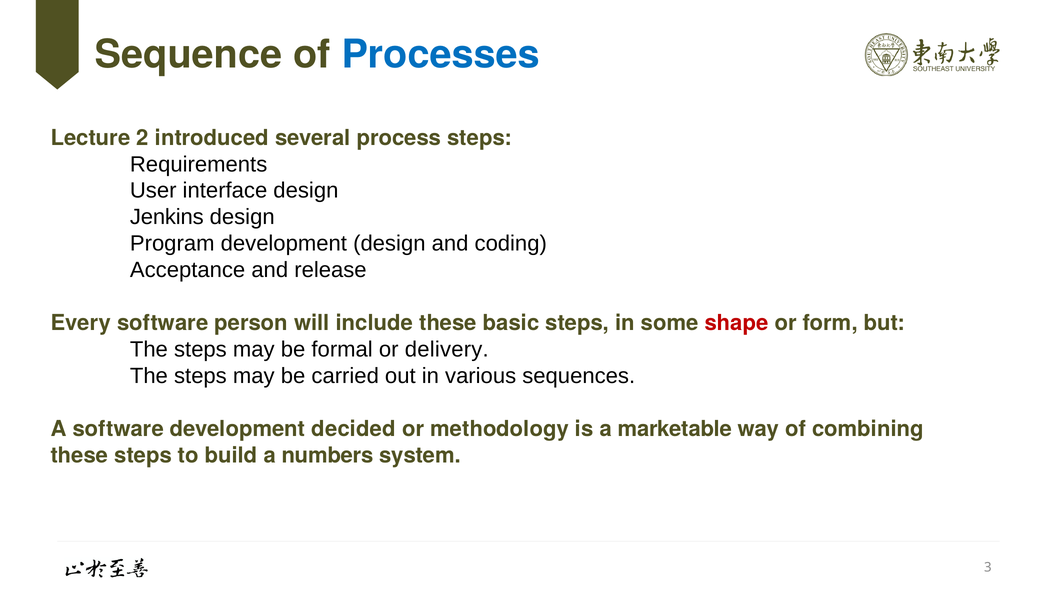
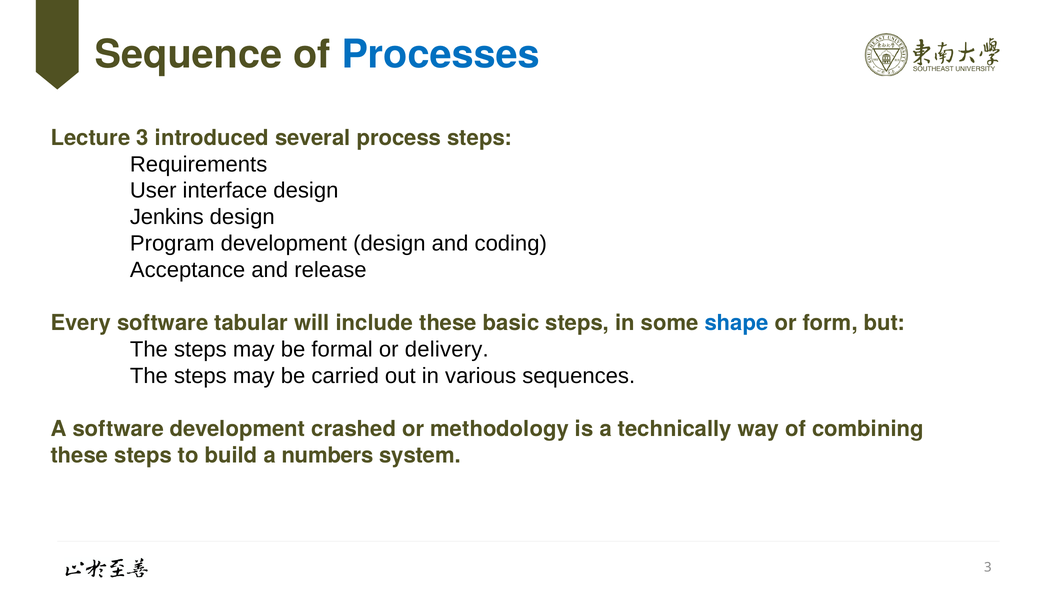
Lecture 2: 2 -> 3
person: person -> tabular
shape colour: red -> blue
decided: decided -> crashed
marketable: marketable -> technically
